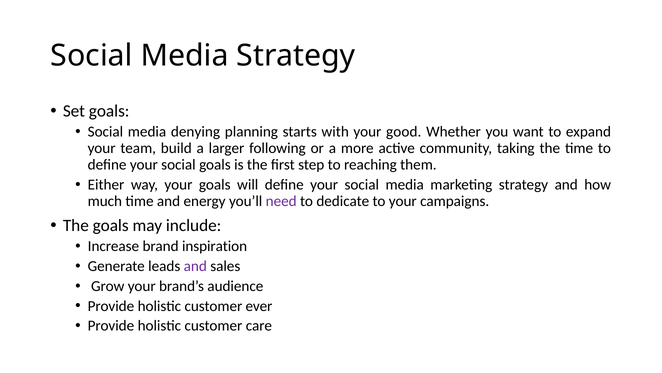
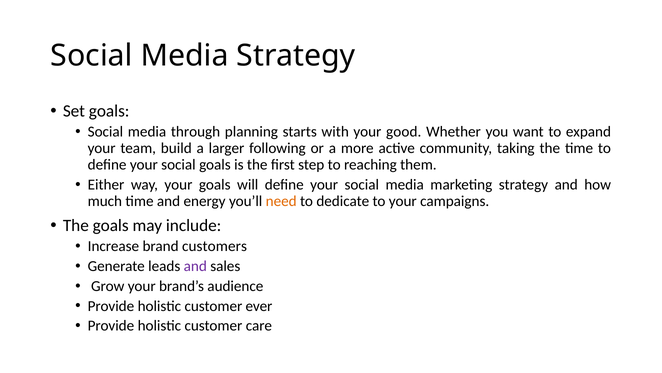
denying: denying -> through
need colour: purple -> orange
inspiration: inspiration -> customers
